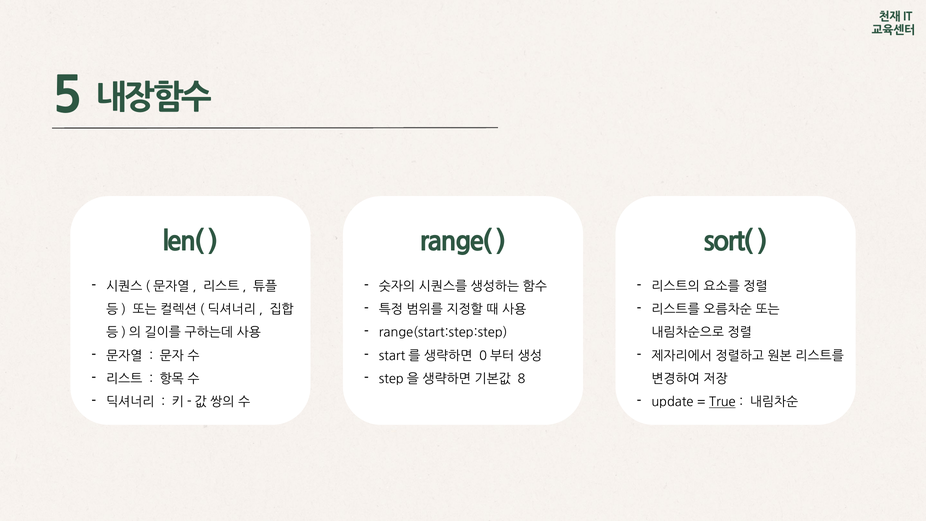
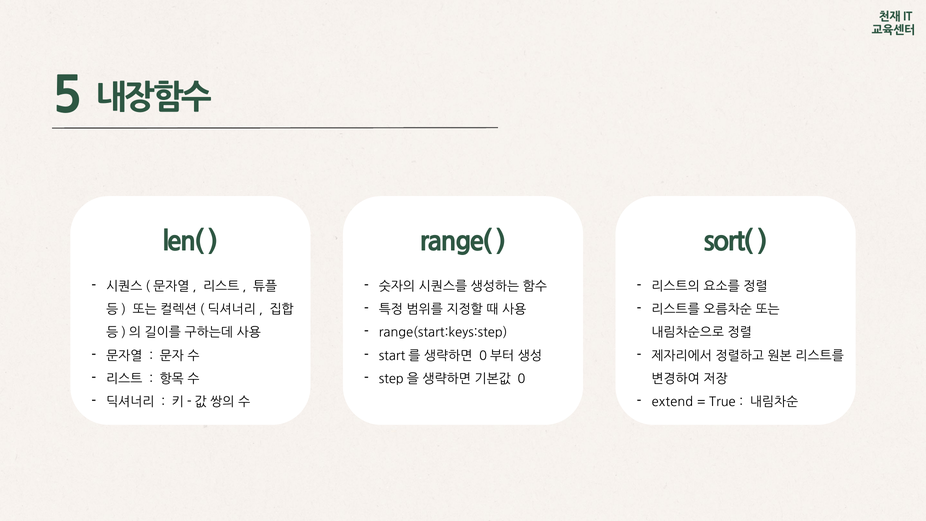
range(start:step:step: range(start:step:step -> range(start:keys:step
8: 8 -> 0
update: update -> extend
True underline: present -> none
